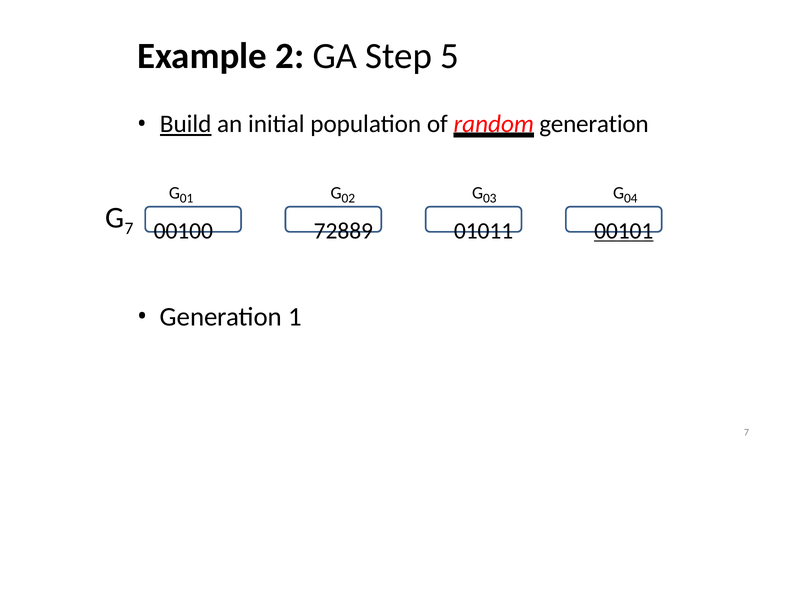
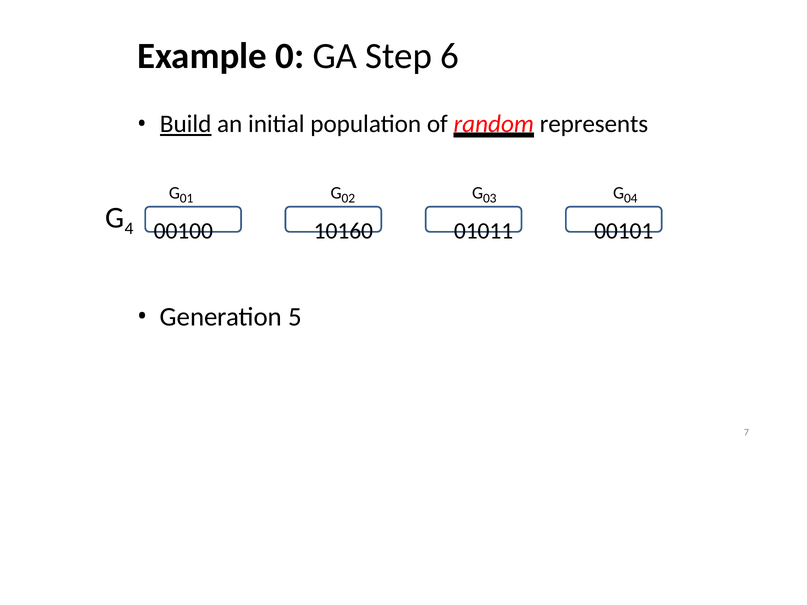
2: 2 -> 0
5: 5 -> 6
generation at (594, 124): generation -> represents
7 at (129, 228): 7 -> 4
72889: 72889 -> 10160
00101 underline: present -> none
1: 1 -> 5
